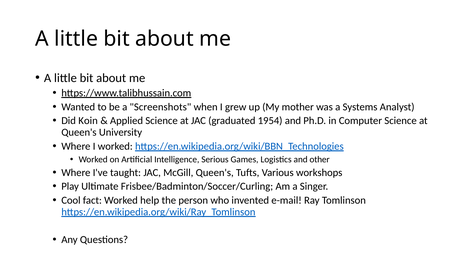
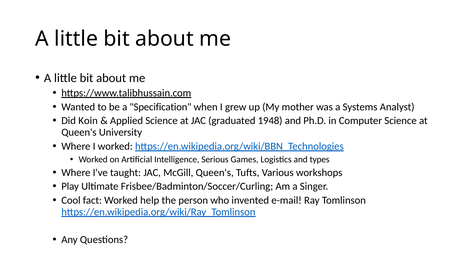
Screenshots: Screenshots -> Specification
1954: 1954 -> 1948
other: other -> types
